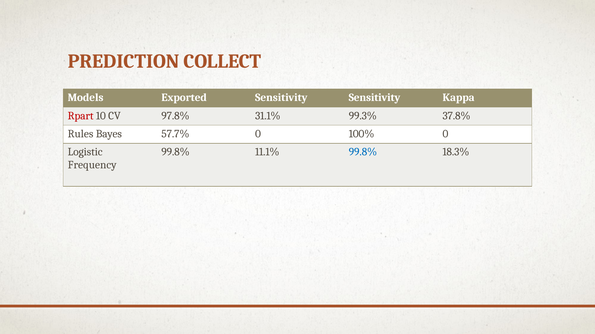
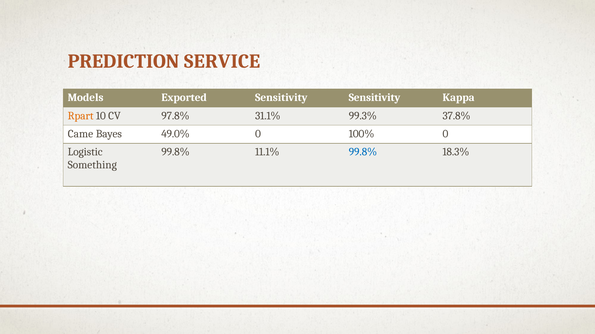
COLLECT: COLLECT -> SERVICE
Rpart colour: red -> orange
Rules: Rules -> Came
57.7%: 57.7% -> 49.0%
Frequency: Frequency -> Something
